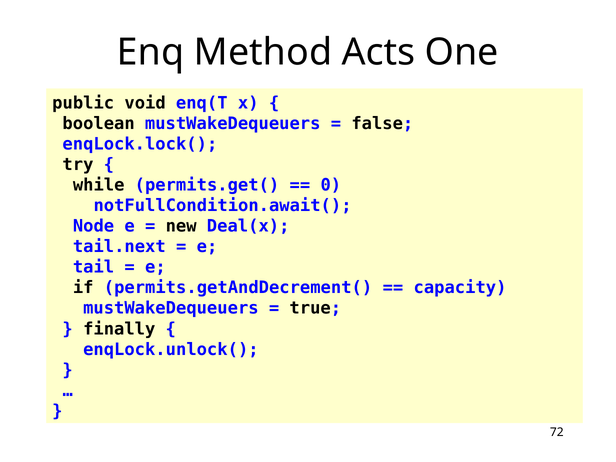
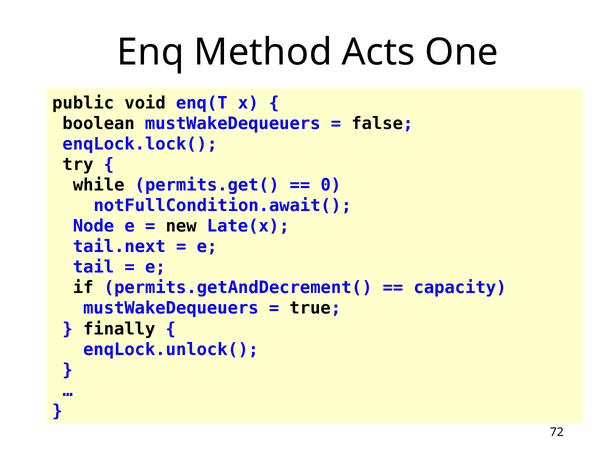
Deal(x: Deal(x -> Late(x
